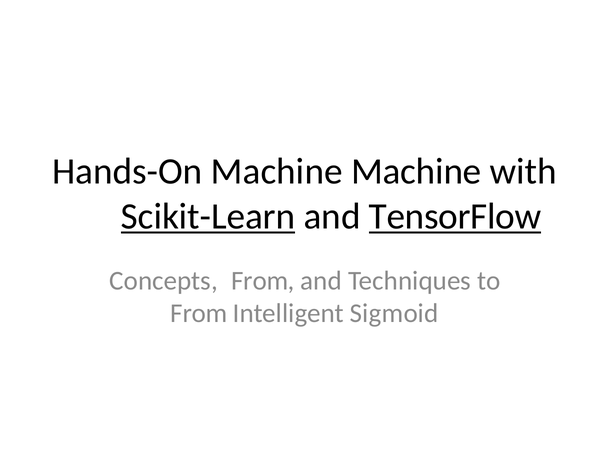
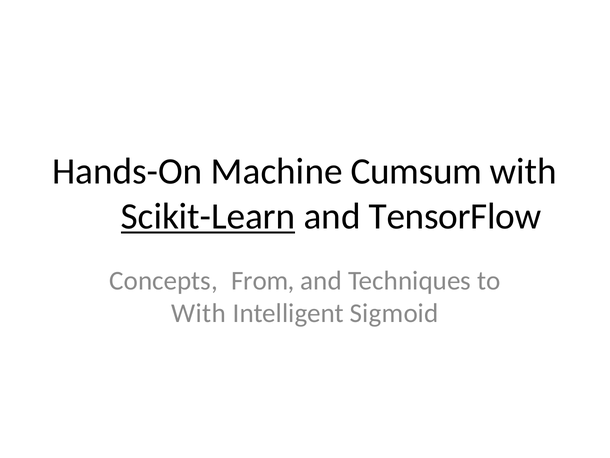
Machine Machine: Machine -> Cumsum
TensorFlow underline: present -> none
From at (199, 313): From -> With
